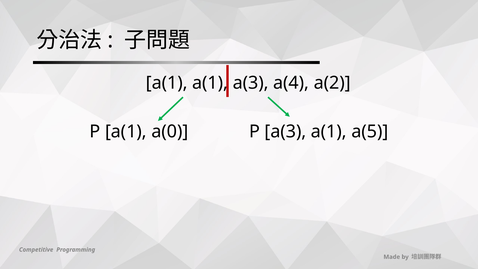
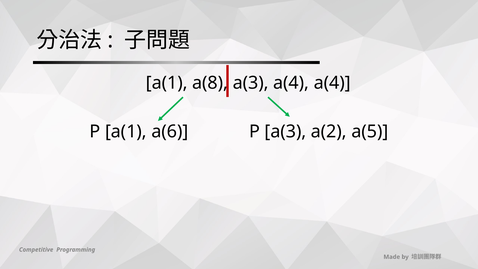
a(1 a(1: a(1 -> a(8
a(4 a(2: a(2 -> a(4
a(0: a(0 -> a(6
a(3 a(1: a(1 -> a(2
